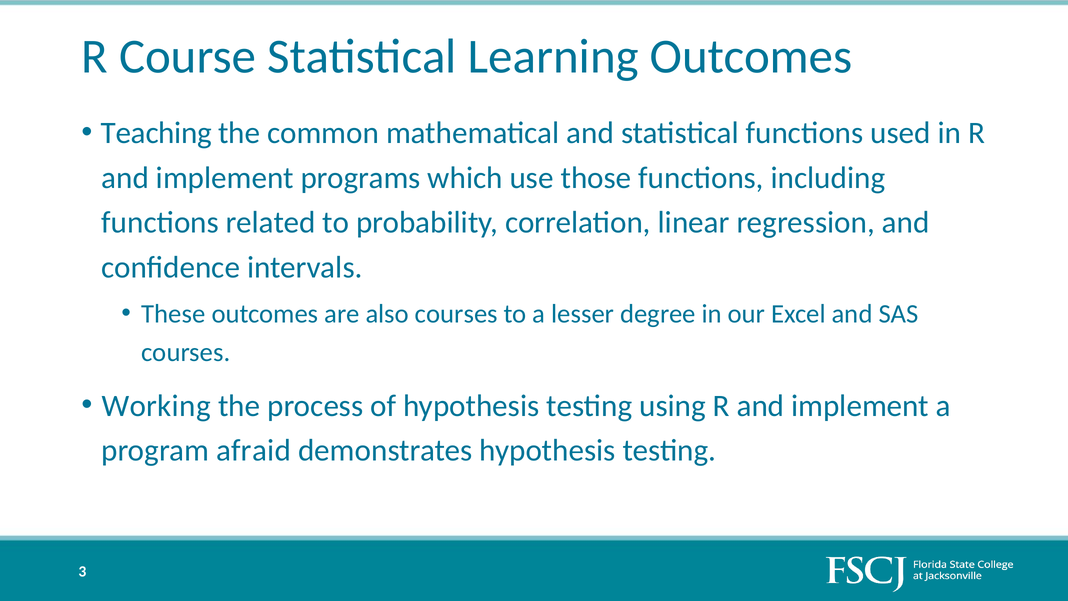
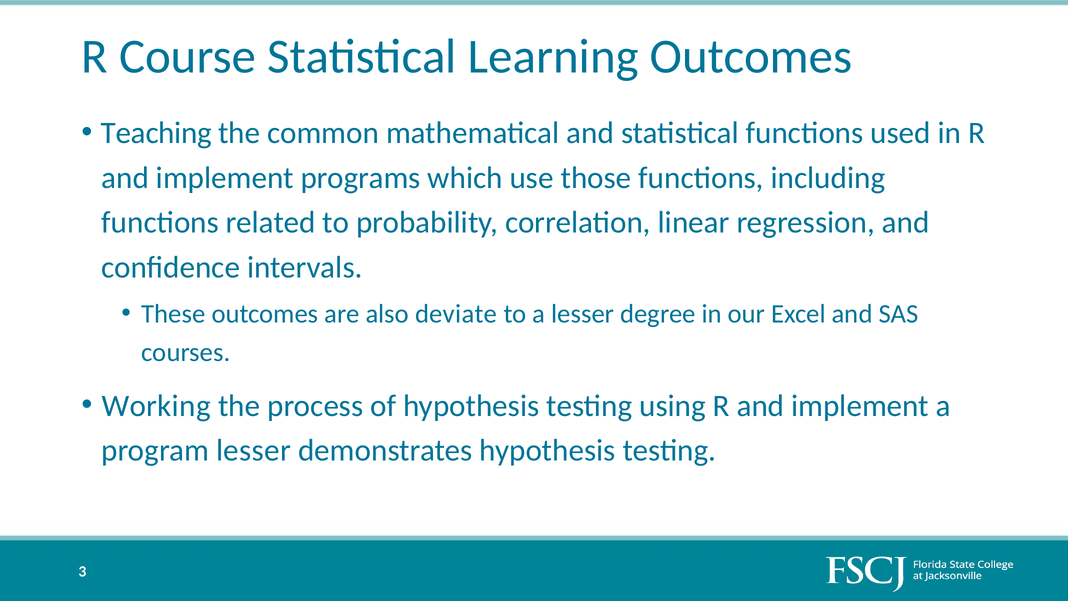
also courses: courses -> deviate
program afraid: afraid -> lesser
